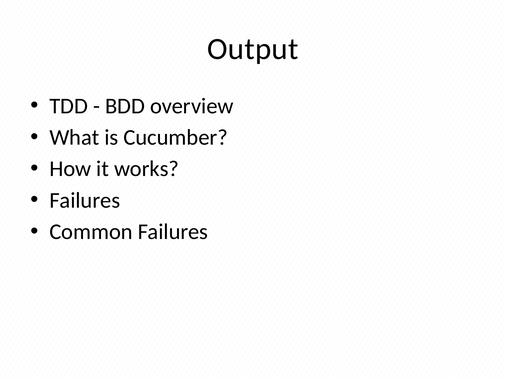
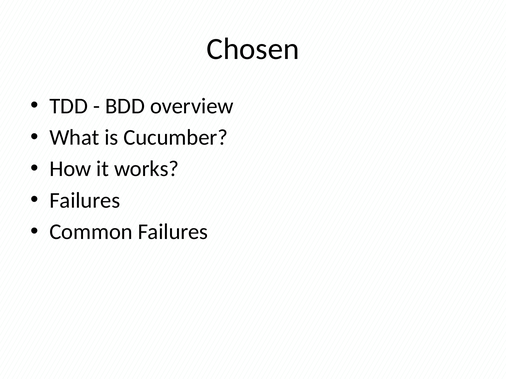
Output: Output -> Chosen
